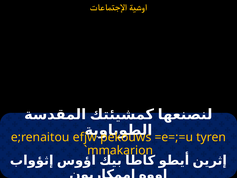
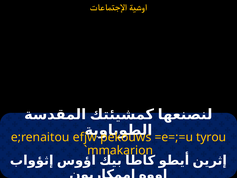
tyren: tyren -> tyrou
